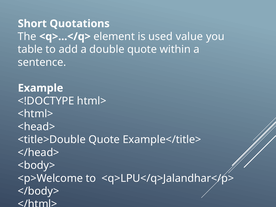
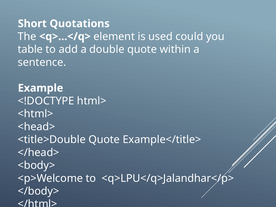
value: value -> could
